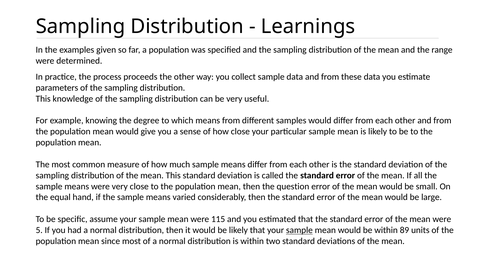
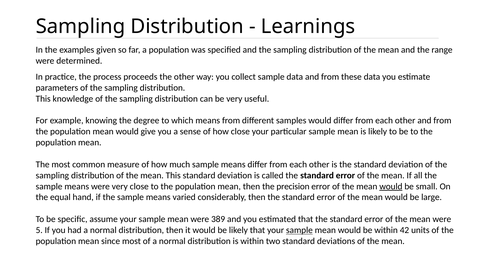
question: question -> precision
would at (391, 187) underline: none -> present
115: 115 -> 389
89: 89 -> 42
